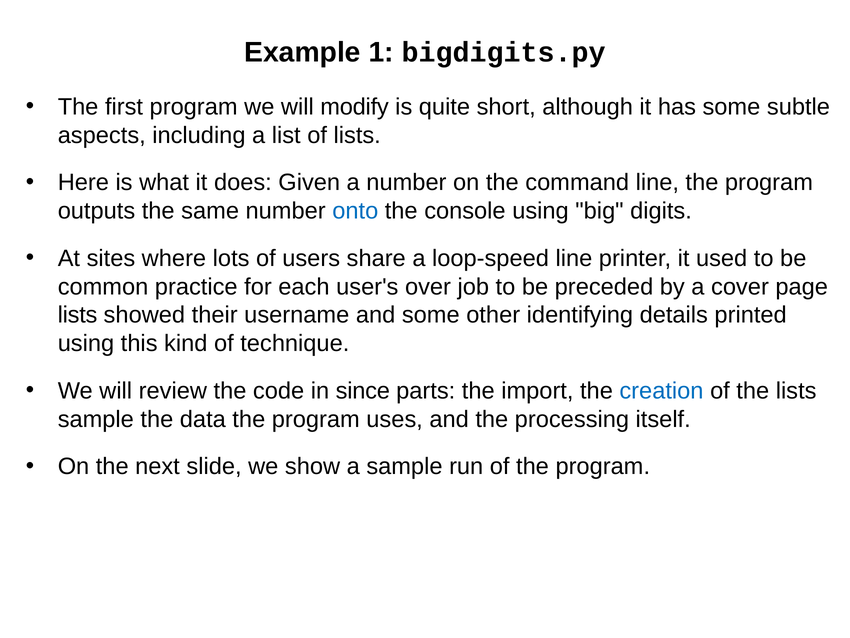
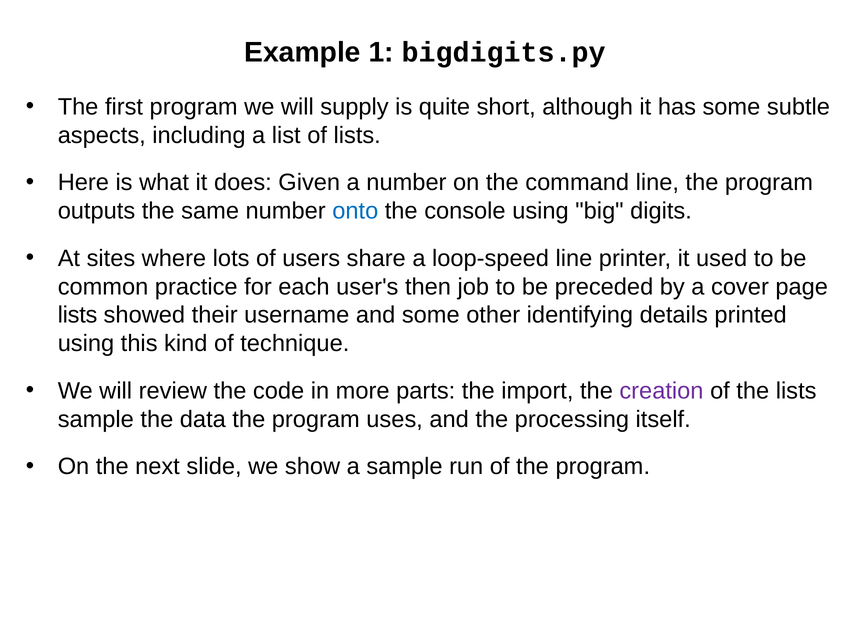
modify: modify -> supply
over: over -> then
since: since -> more
creation colour: blue -> purple
